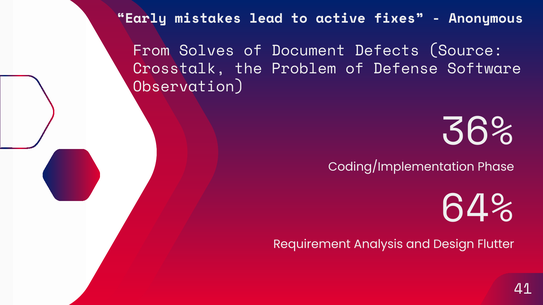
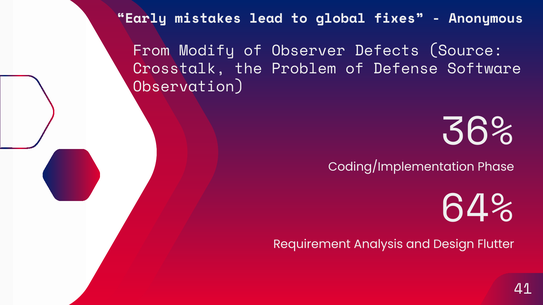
active: active -> global
Solves: Solves -> Modify
Document: Document -> Observer
